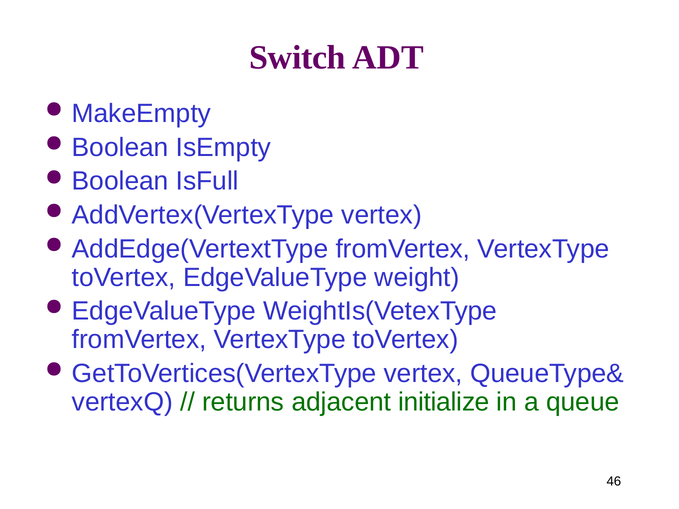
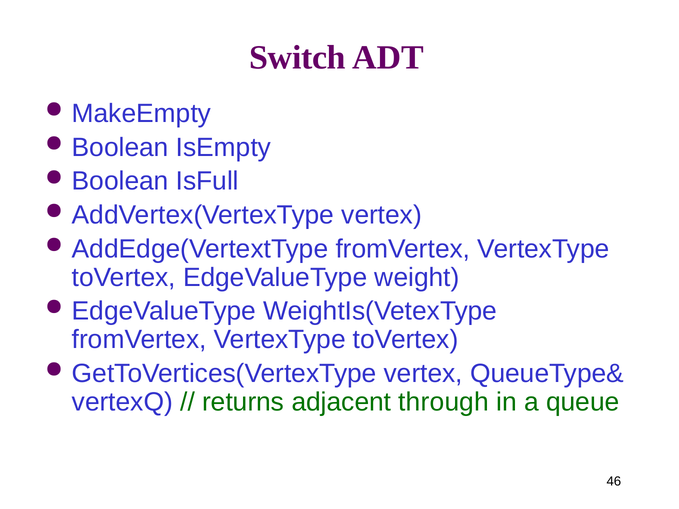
initialize: initialize -> through
